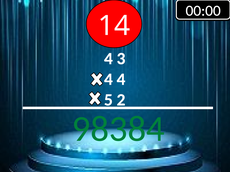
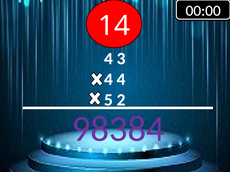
98384 colour: green -> purple
